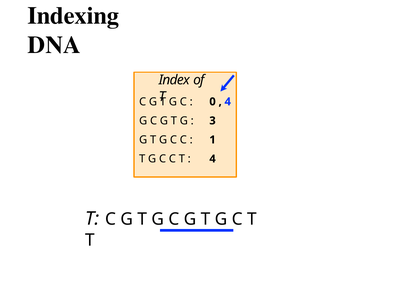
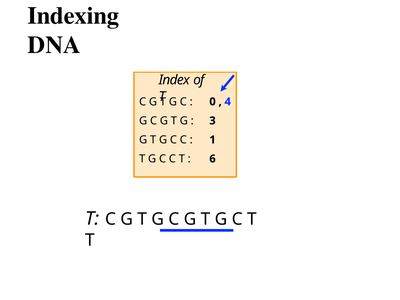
4 at (213, 159): 4 -> 6
